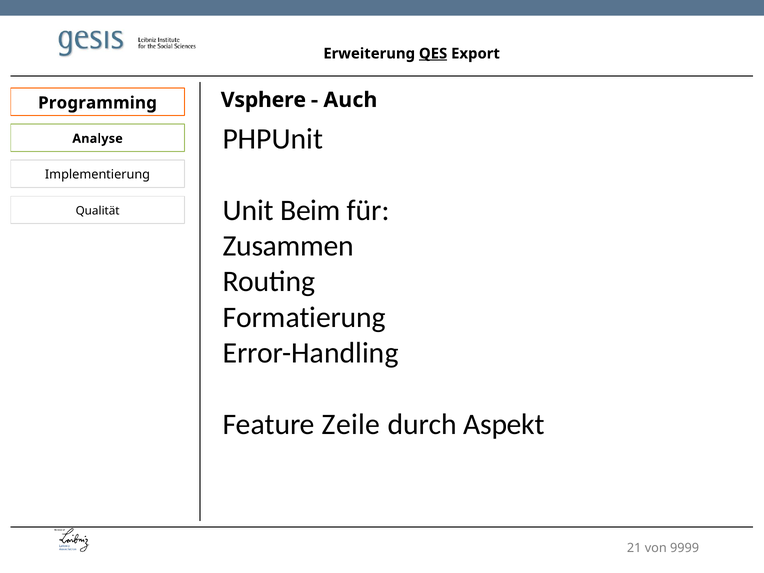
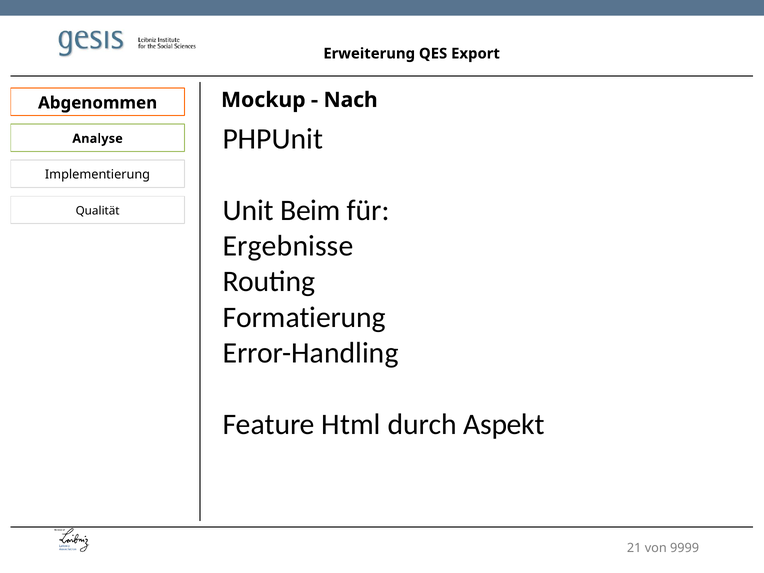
QES underline: present -> none
Vsphere: Vsphere -> Mockup
Auch: Auch -> Nach
Programming: Programming -> Abgenommen
Zusammen: Zusammen -> Ergebnisse
Zeile: Zeile -> Html
